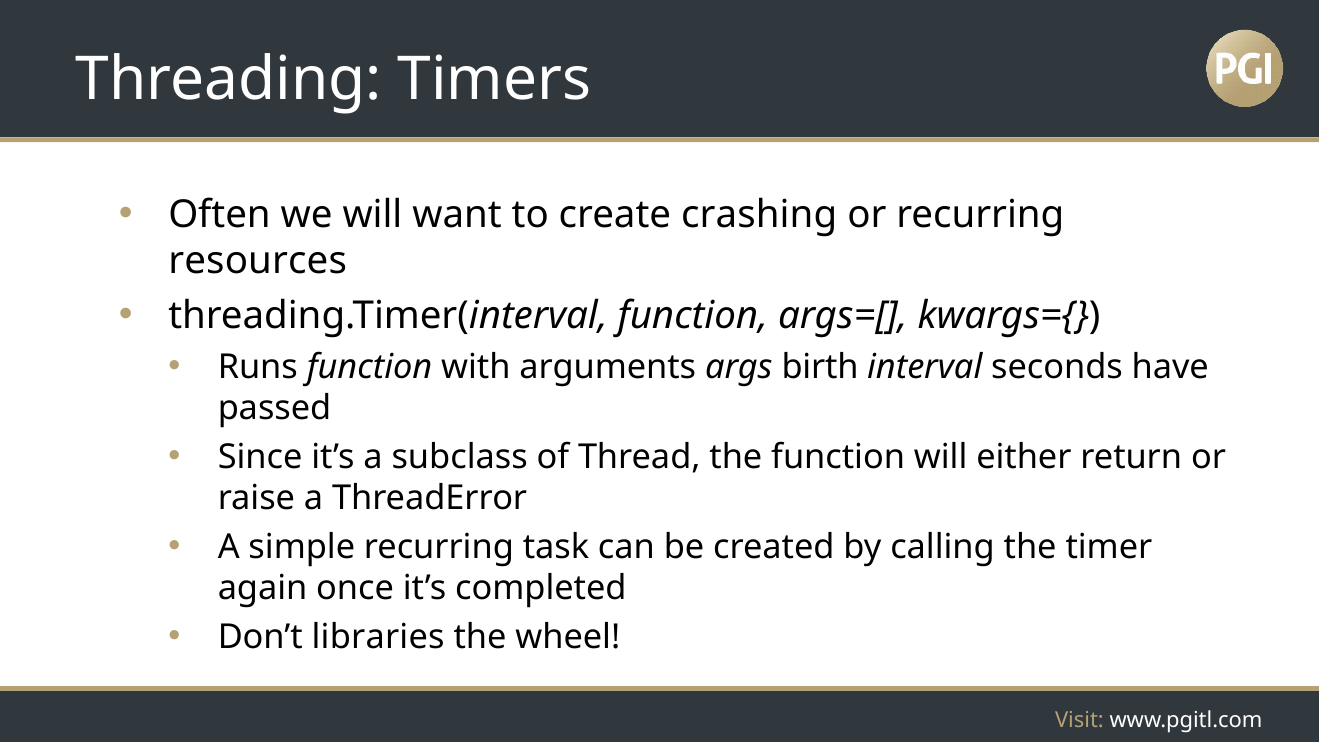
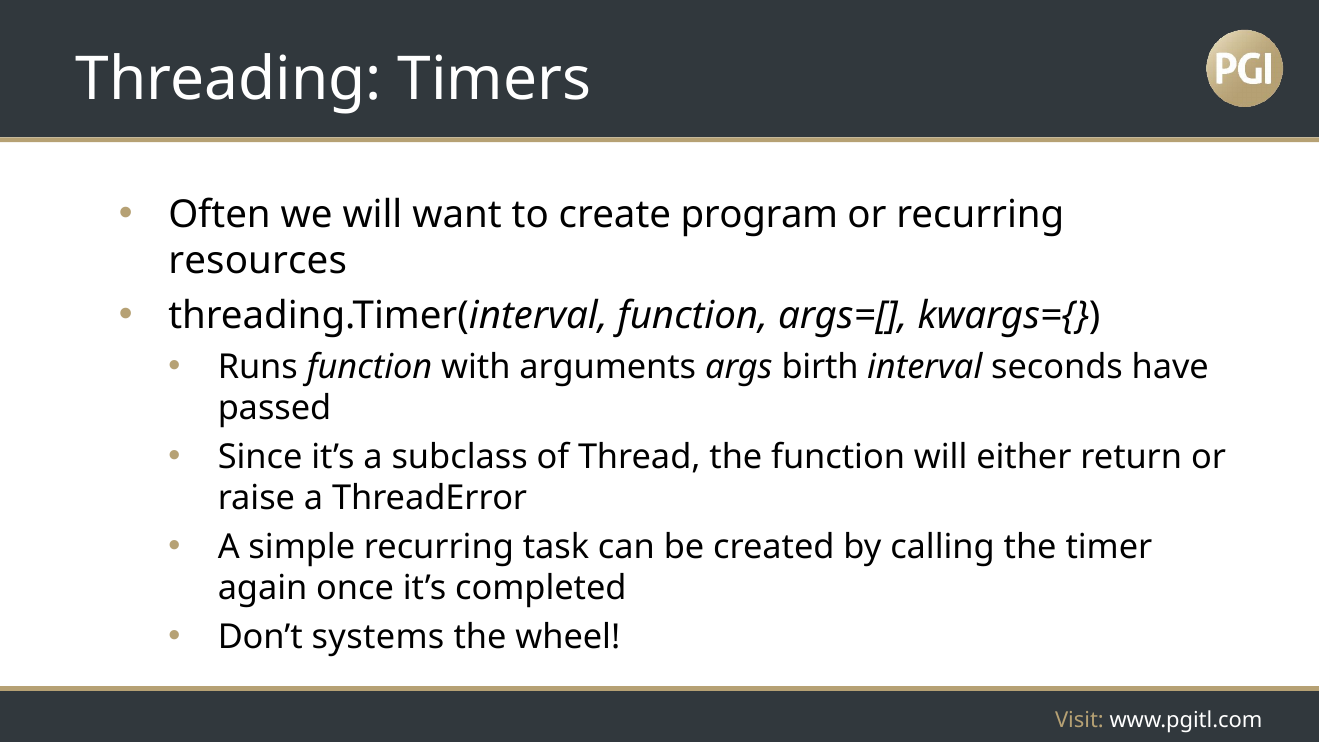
crashing: crashing -> program
libraries: libraries -> systems
